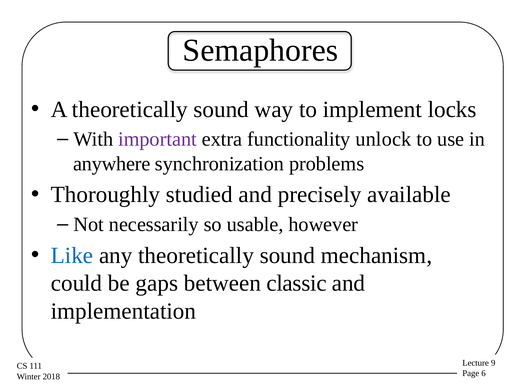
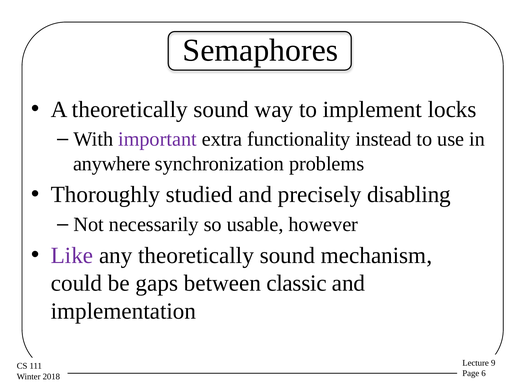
unlock: unlock -> instead
available: available -> disabling
Like colour: blue -> purple
